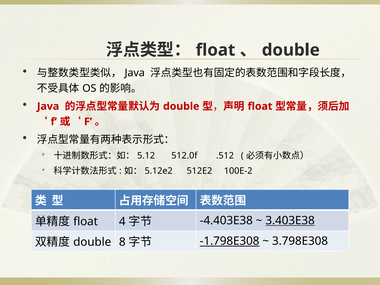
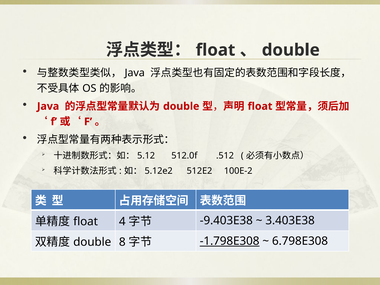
-4.403E38: -4.403E38 -> -9.403E38
3.403E38 underline: present -> none
3.798E308: 3.798E308 -> 6.798E308
